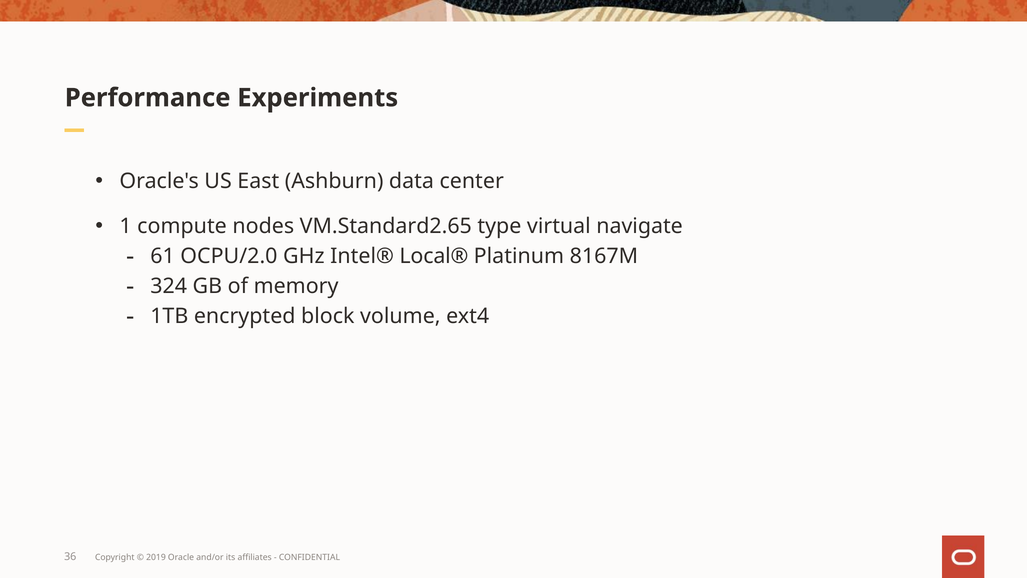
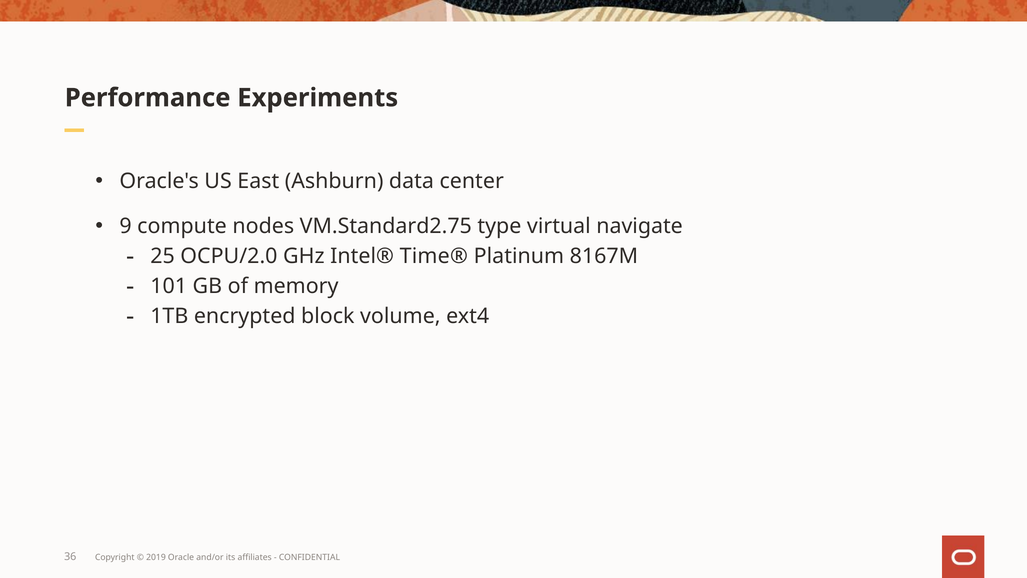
1: 1 -> 9
VM.Standard2.65: VM.Standard2.65 -> VM.Standard2.75
61: 61 -> 25
Local®: Local® -> Time®
324: 324 -> 101
